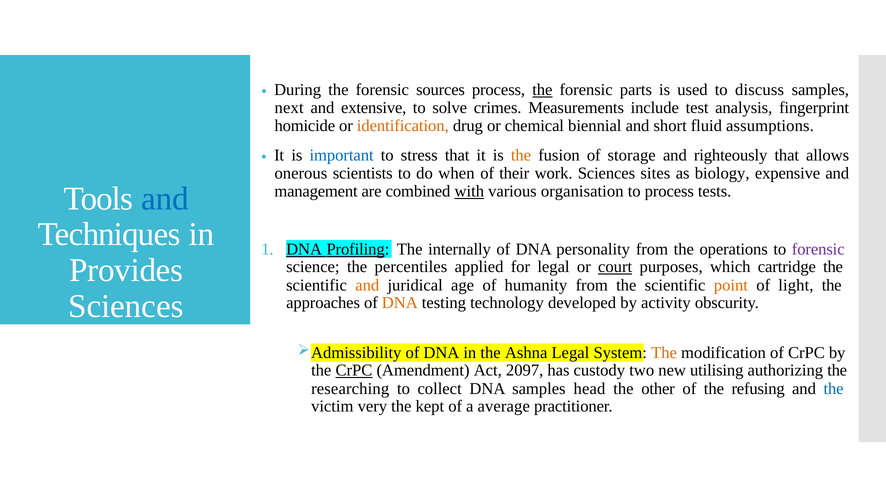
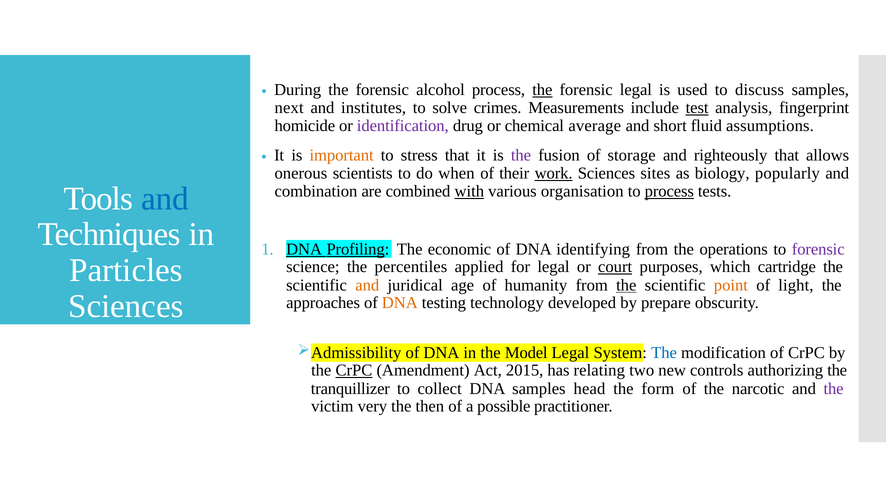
sources: sources -> alcohol
forensic parts: parts -> legal
extensive: extensive -> institutes
test underline: none -> present
identification colour: orange -> purple
biennial: biennial -> average
important colour: blue -> orange
the at (521, 156) colour: orange -> purple
work underline: none -> present
expensive: expensive -> popularly
management: management -> combination
process at (669, 191) underline: none -> present
internally: internally -> economic
personality: personality -> identifying
Provides: Provides -> Particles
the at (626, 285) underline: none -> present
activity: activity -> prepare
Ashna: Ashna -> Model
The at (664, 353) colour: orange -> blue
2097: 2097 -> 2015
custody: custody -> relating
utilising: utilising -> controls
researching: researching -> tranquillizer
other: other -> form
refusing: refusing -> narcotic
the at (834, 389) colour: blue -> purple
kept: kept -> then
average: average -> possible
